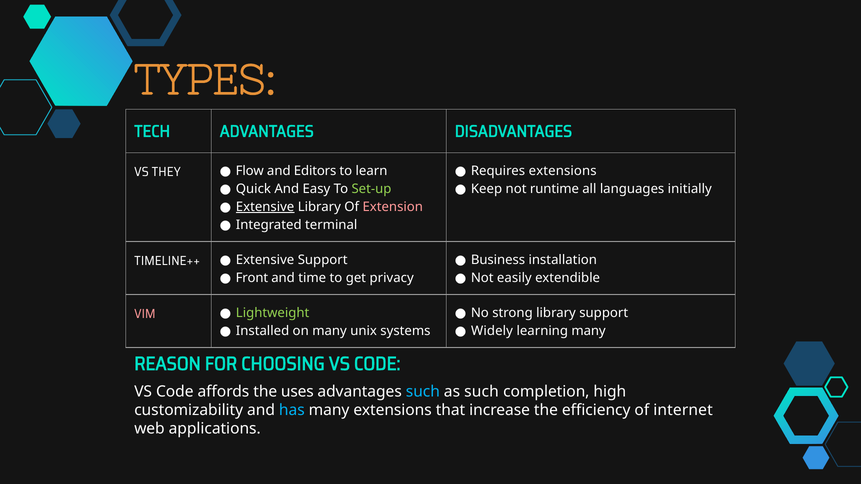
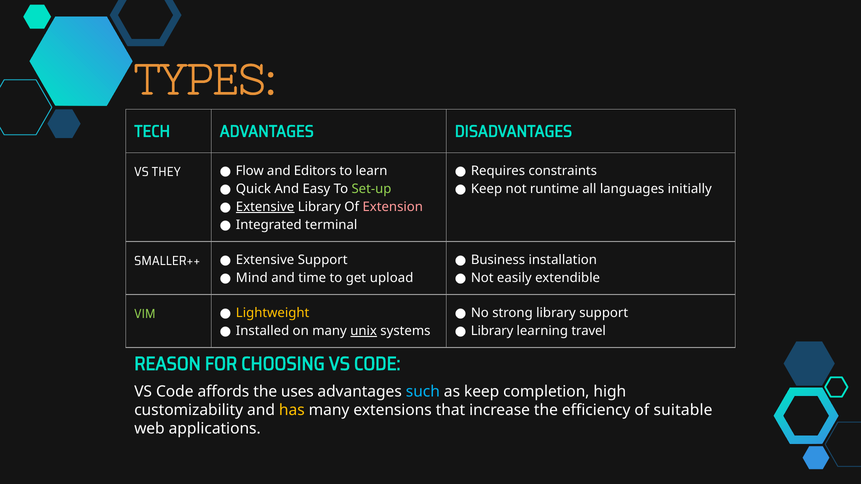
Requires extensions: extensions -> constraints
TIMELINE++: TIMELINE++ -> SMALLER++
Front: Front -> Mind
privacy: privacy -> upload
VIM colour: pink -> light green
Lightweight colour: light green -> yellow
unix underline: none -> present
Widely at (492, 331): Widely -> Library
learning many: many -> travel
as such: such -> keep
has colour: light blue -> yellow
internet: internet -> suitable
